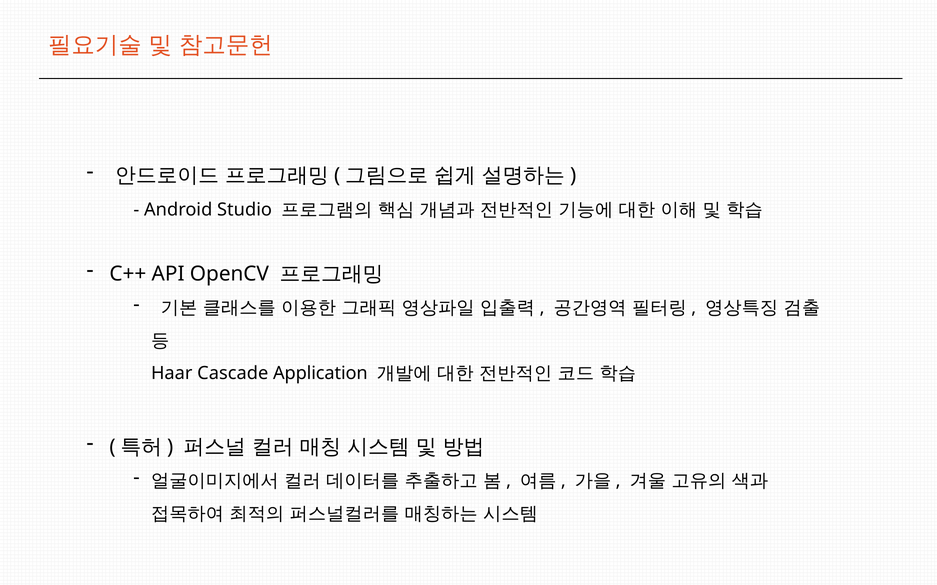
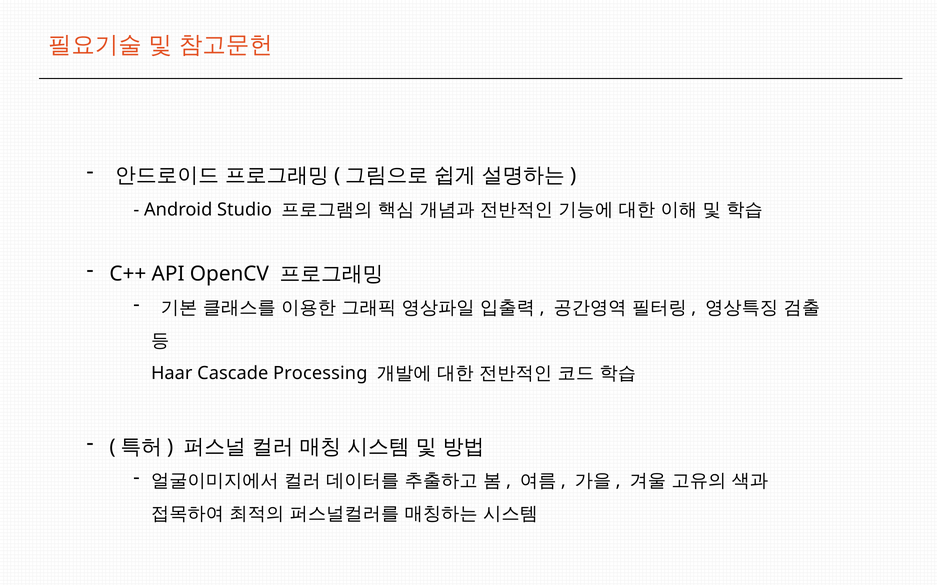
Application: Application -> Processing
